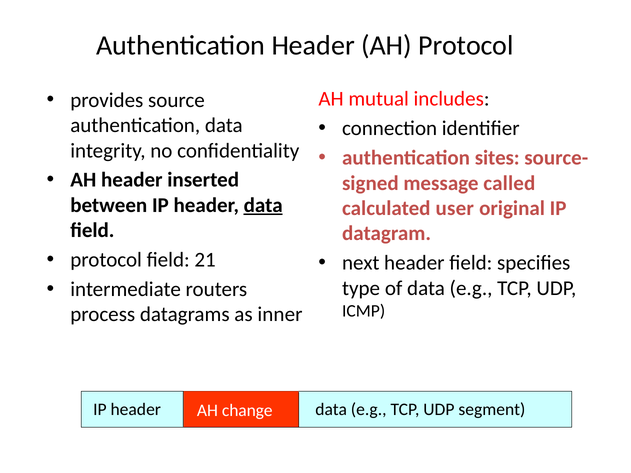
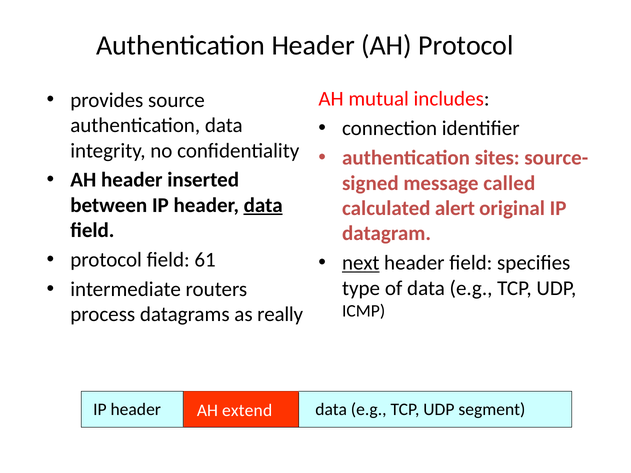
user: user -> alert
21: 21 -> 61
next underline: none -> present
inner: inner -> really
change: change -> extend
